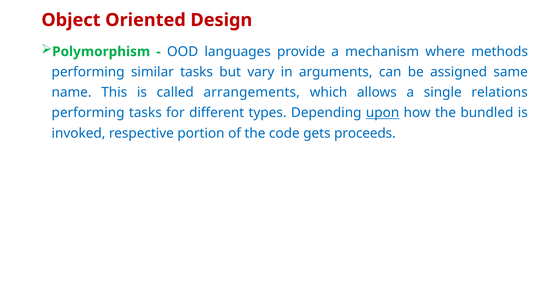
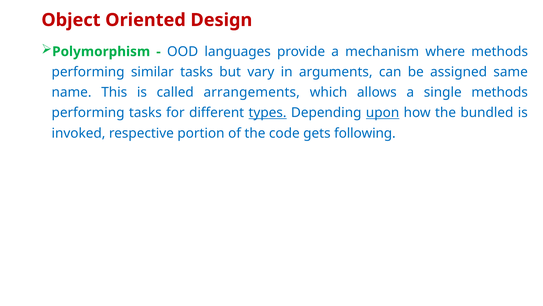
single relations: relations -> methods
types underline: none -> present
proceeds: proceeds -> following
